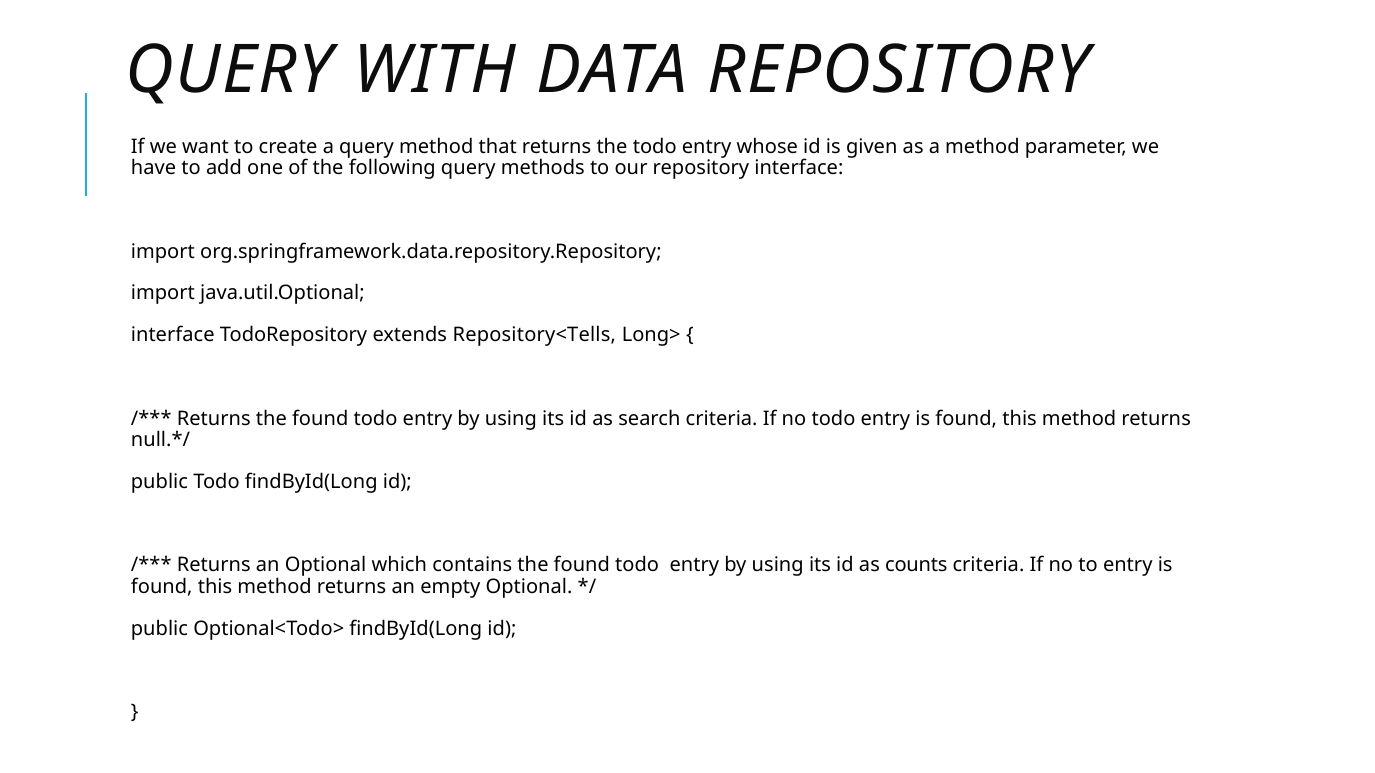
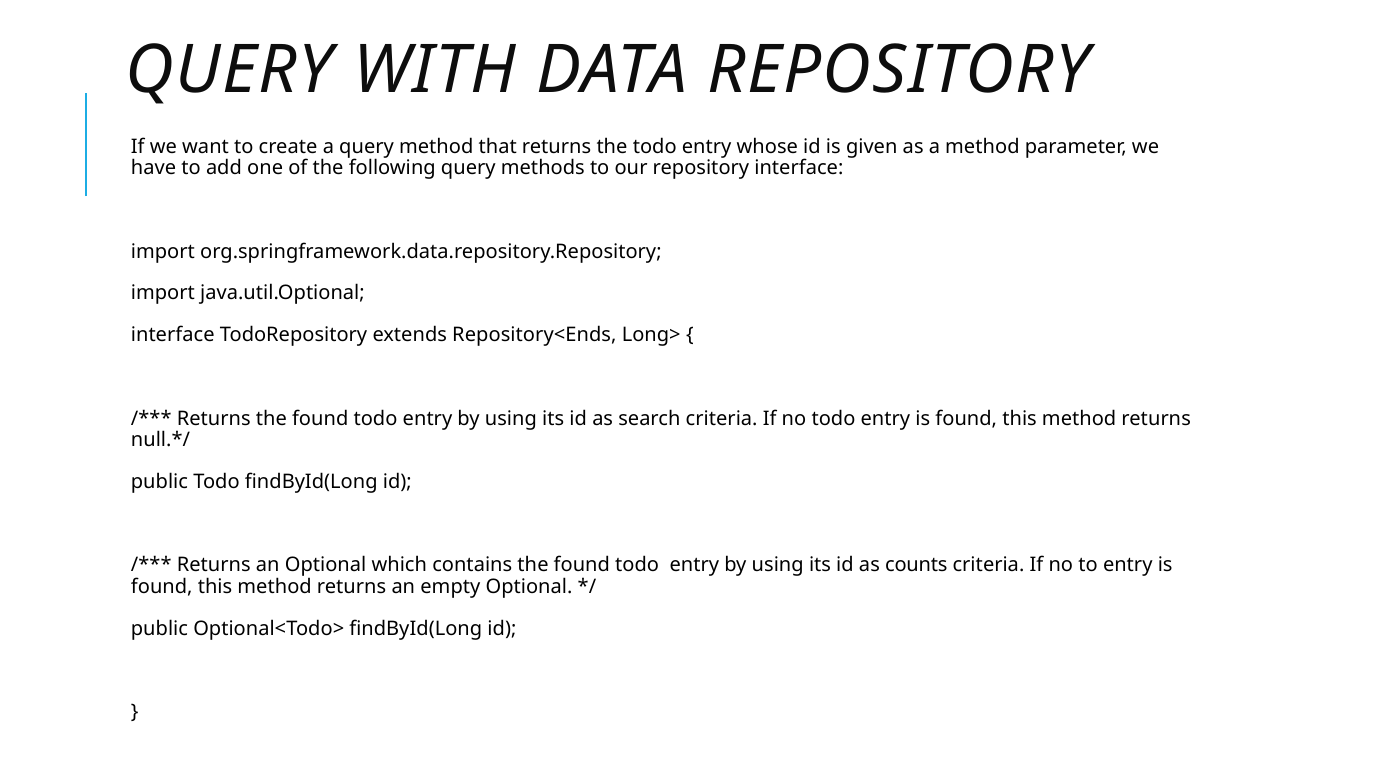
Repository<Tells: Repository<Tells -> Repository<Ends
